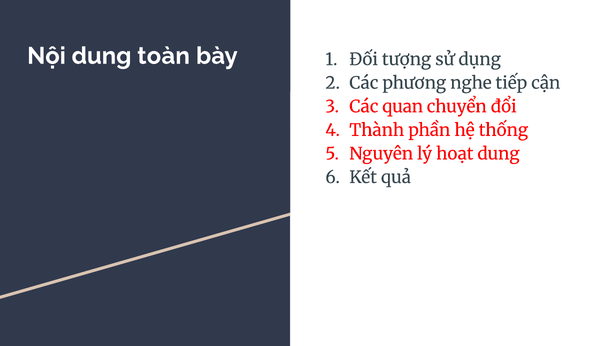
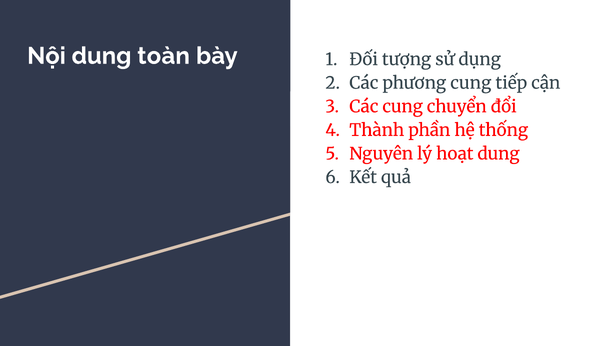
phương nghe: nghe -> cung
Các quan: quan -> cung
